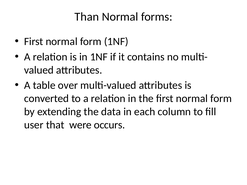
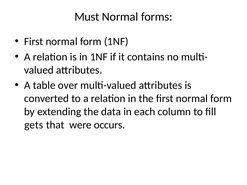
Than: Than -> Must
user: user -> gets
